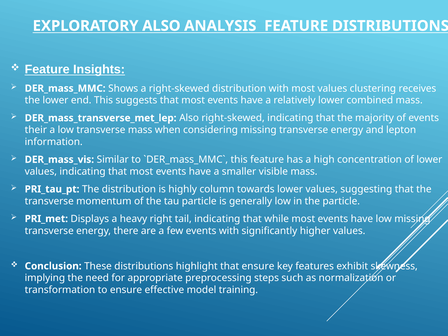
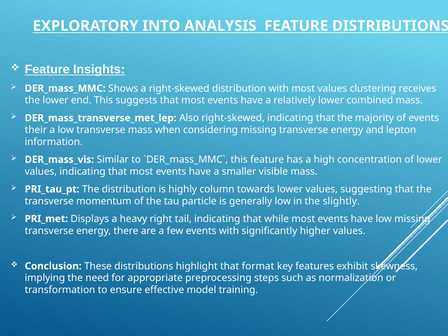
EXPLORATORY ALSO: ALSO -> INTO
the particle: particle -> slightly
that ensure: ensure -> format
